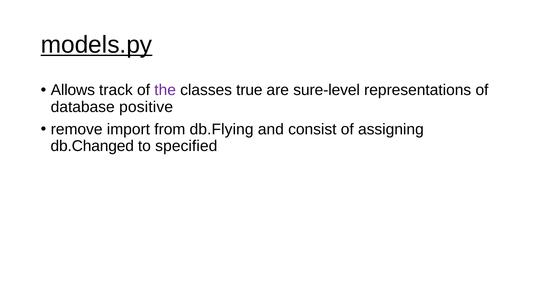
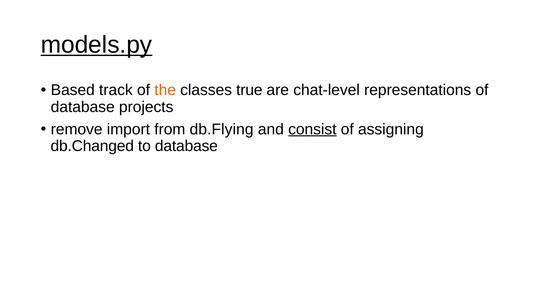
Allows: Allows -> Based
the colour: purple -> orange
sure-level: sure-level -> chat-level
positive: positive -> projects
consist underline: none -> present
to specified: specified -> database
